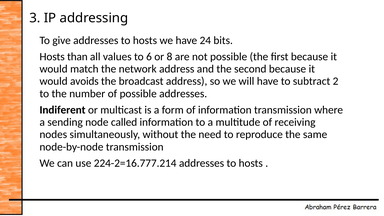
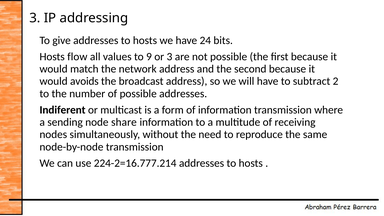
than: than -> flow
6: 6 -> 9
or 8: 8 -> 3
called: called -> share
